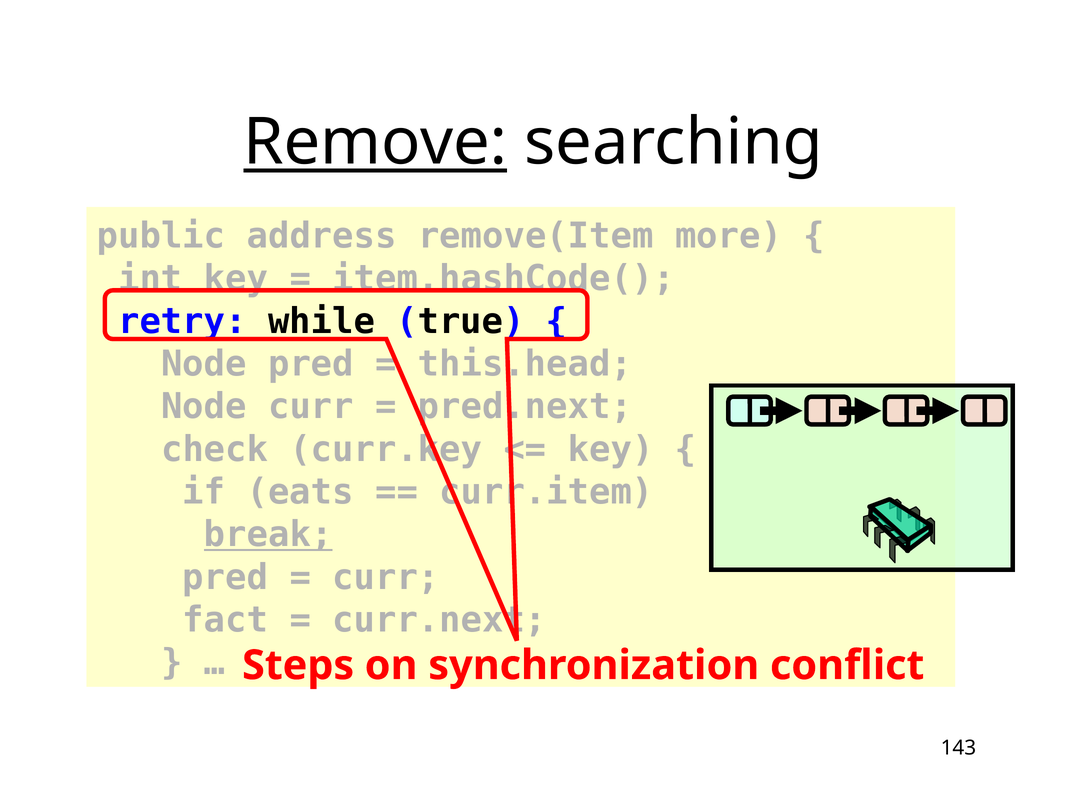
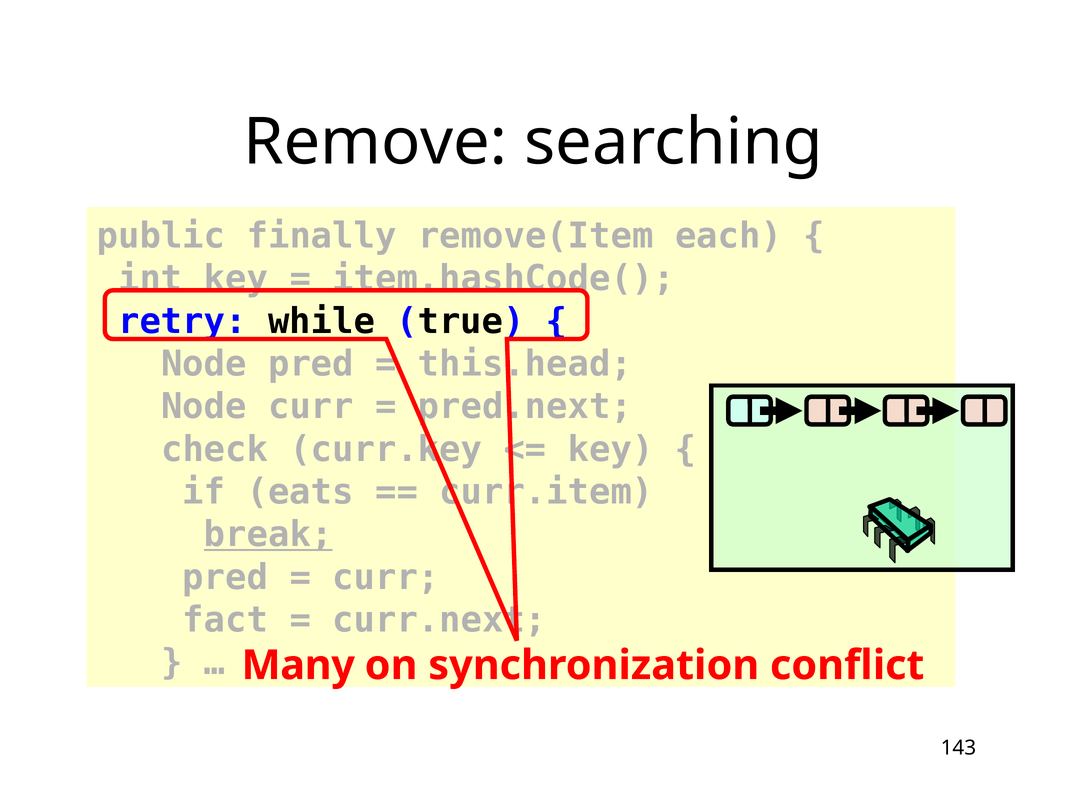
Remove underline: present -> none
address: address -> finally
more: more -> each
Steps: Steps -> Many
